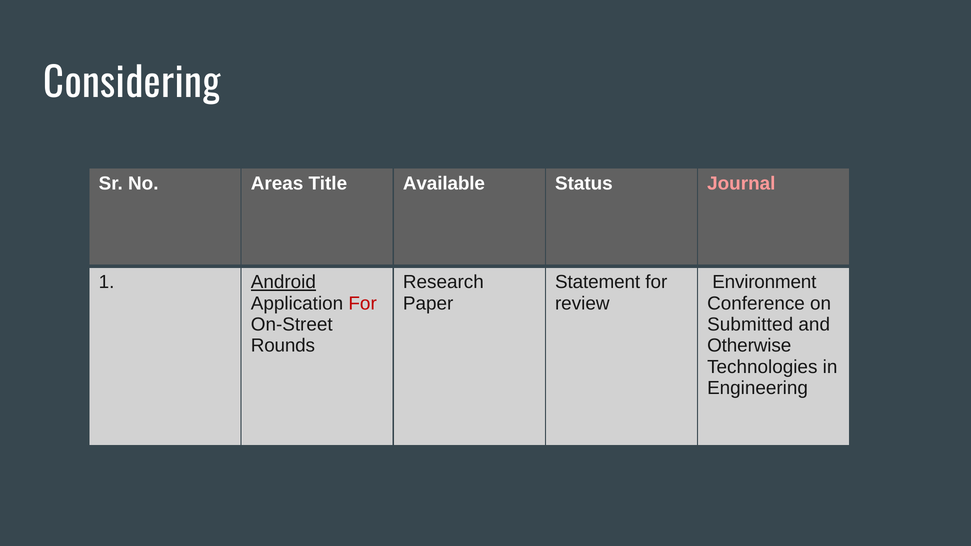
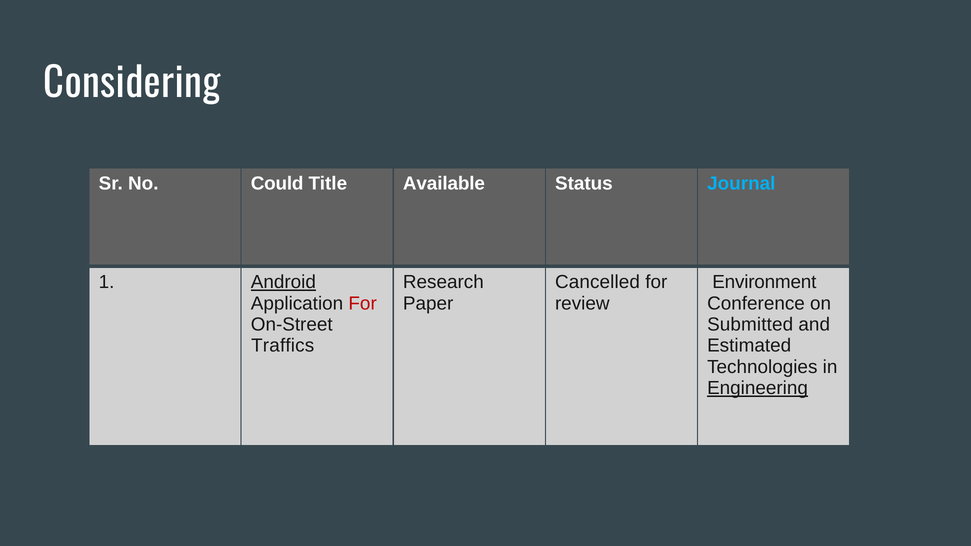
Areas: Areas -> Could
Journal colour: pink -> light blue
Statement: Statement -> Cancelled
Rounds: Rounds -> Traffics
Otherwise: Otherwise -> Estimated
Engineering underline: none -> present
